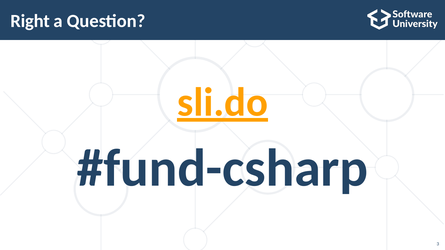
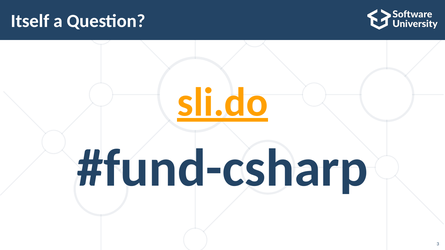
Right: Right -> Itself
